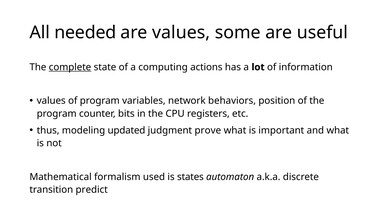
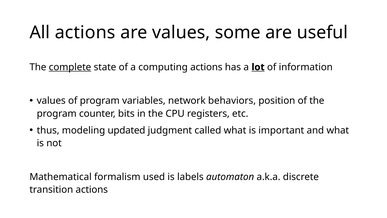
All needed: needed -> actions
lot underline: none -> present
prove: prove -> called
states: states -> labels
transition predict: predict -> actions
